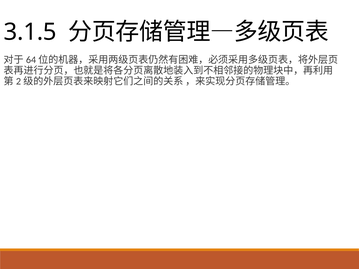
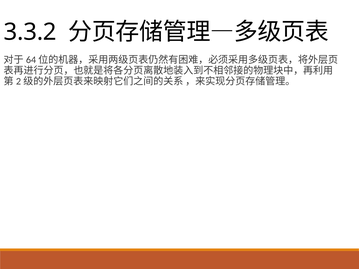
3.1.5: 3.1.5 -> 3.3.2
